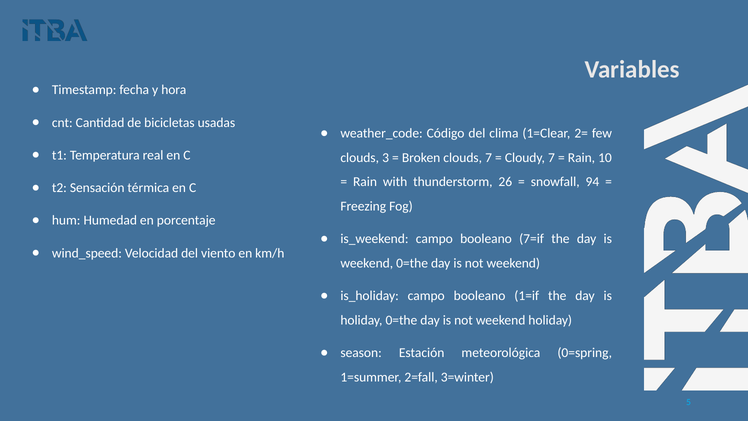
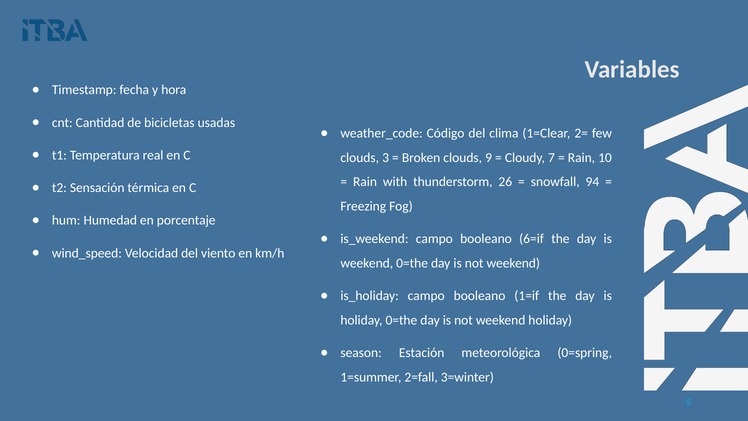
clouds 7: 7 -> 9
7=if: 7=if -> 6=if
